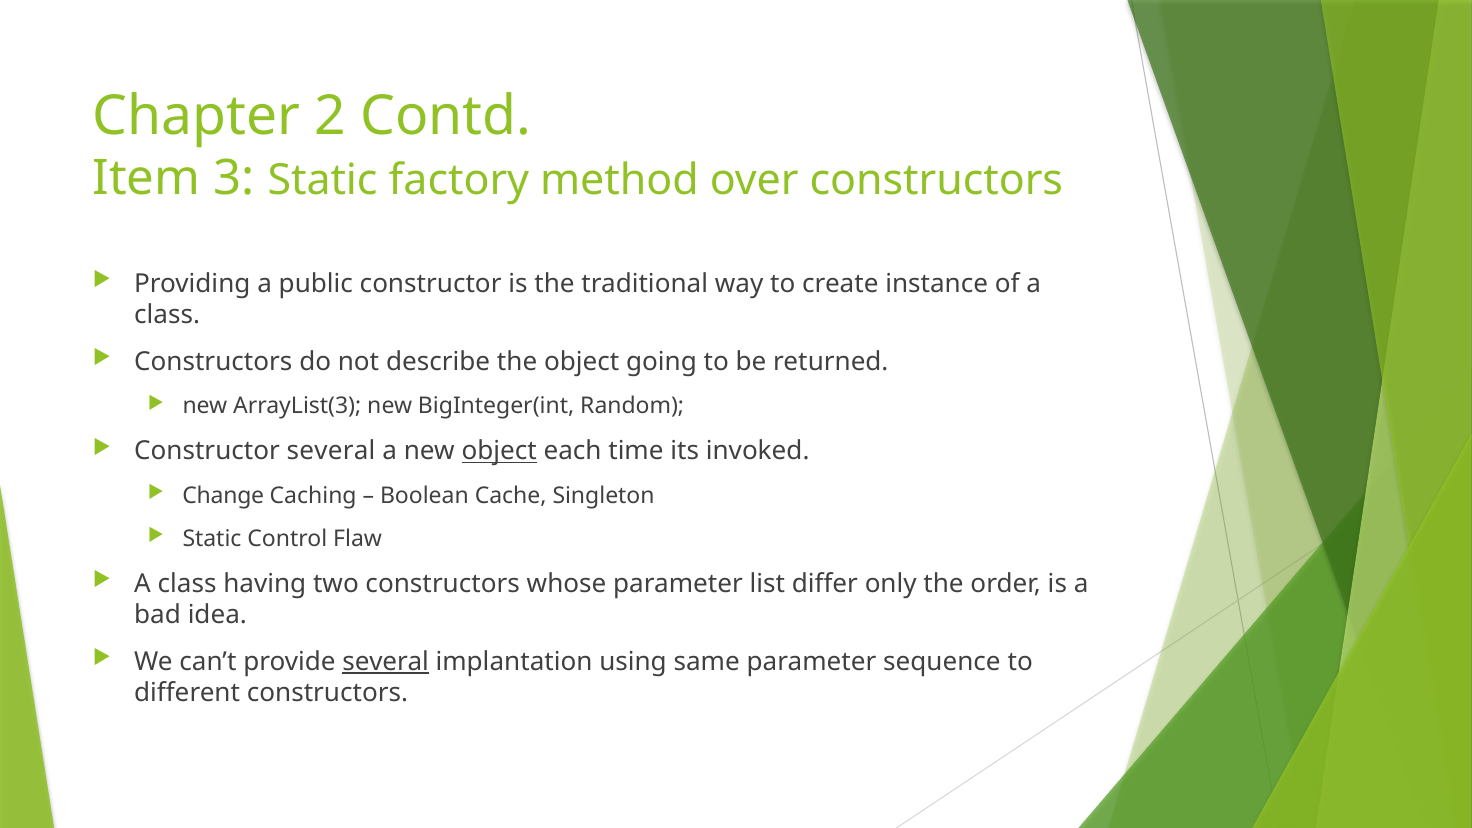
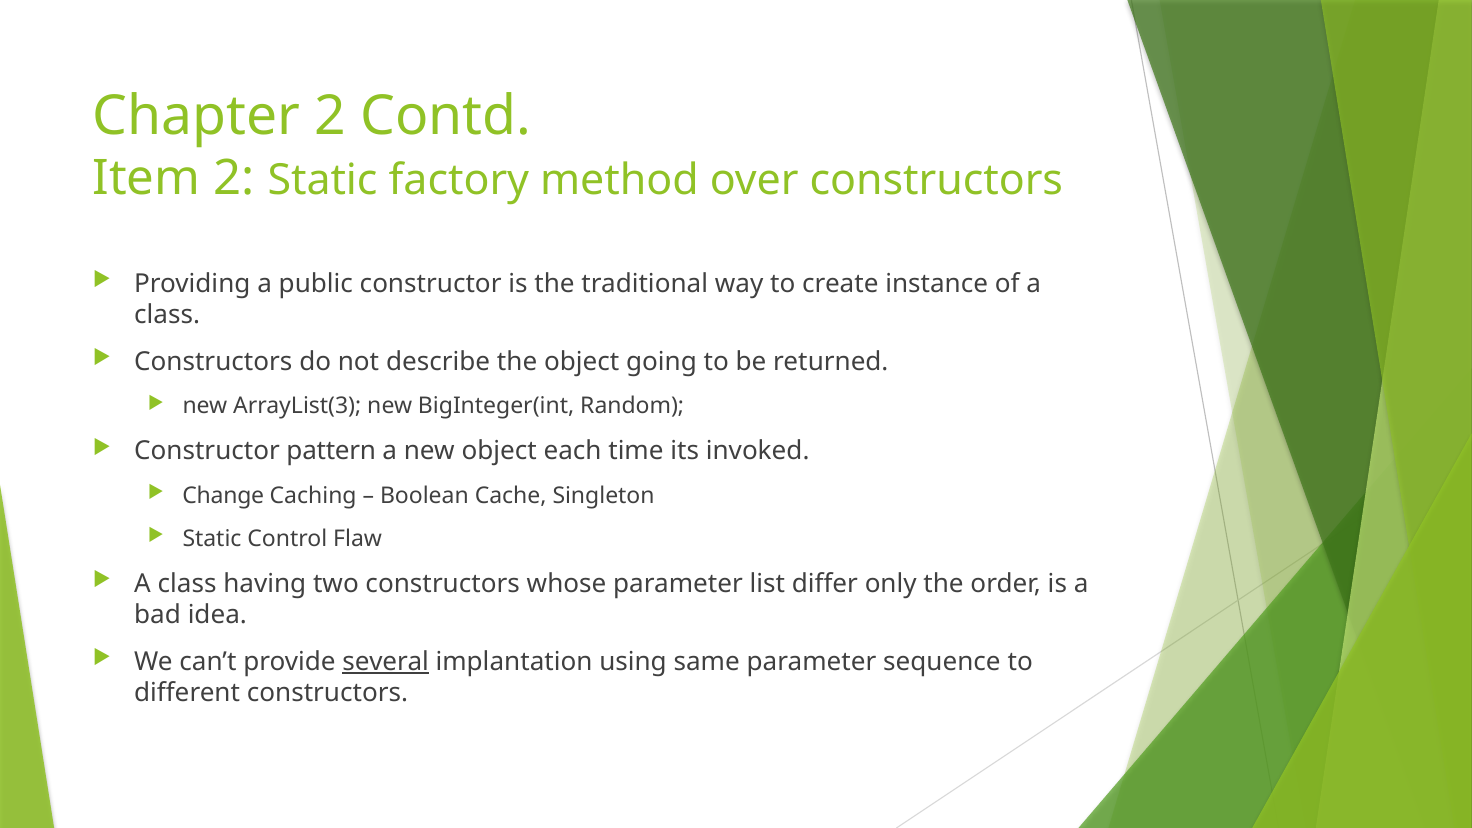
Item 3: 3 -> 2
Constructor several: several -> pattern
object at (499, 451) underline: present -> none
